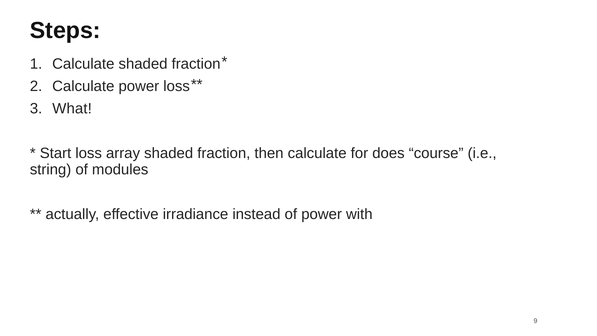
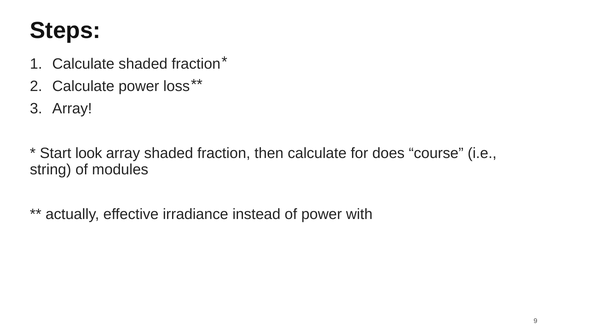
What at (72, 109): What -> Array
Start loss: loss -> look
